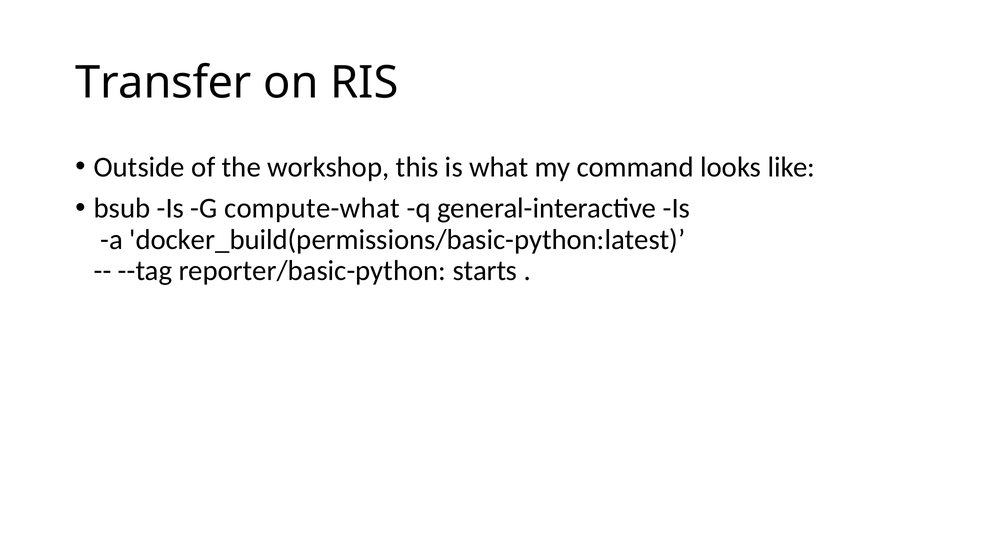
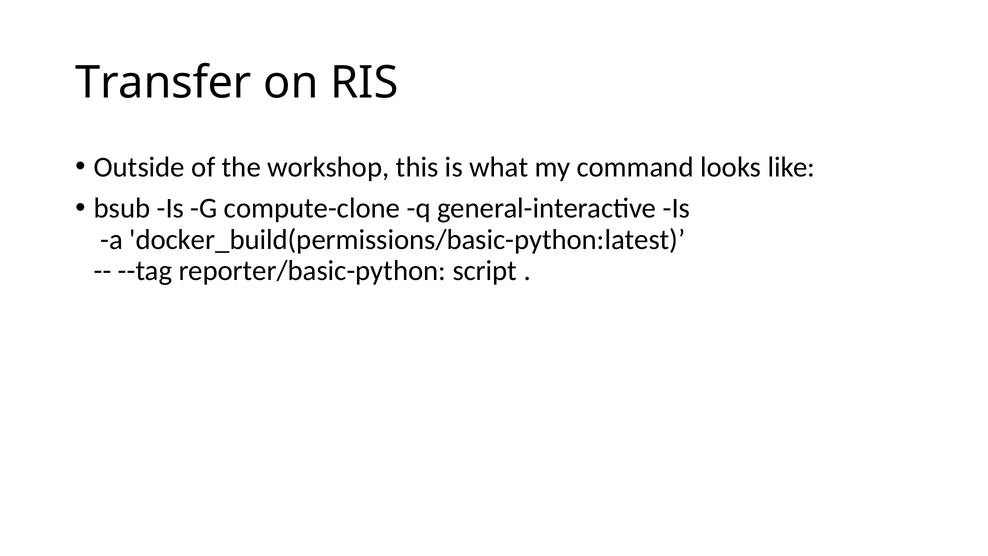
compute-what: compute-what -> compute-clone
starts: starts -> script
